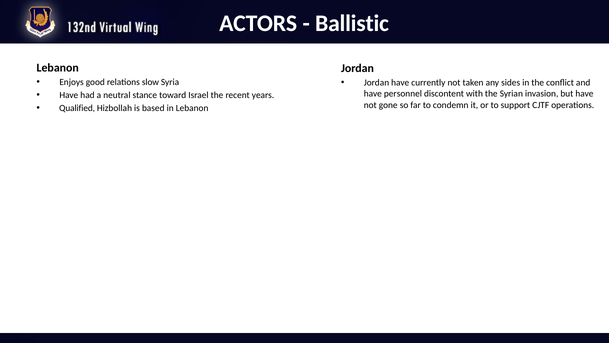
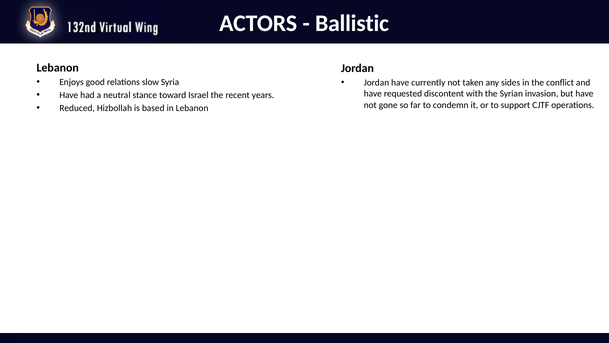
personnel: personnel -> requested
Qualified: Qualified -> Reduced
